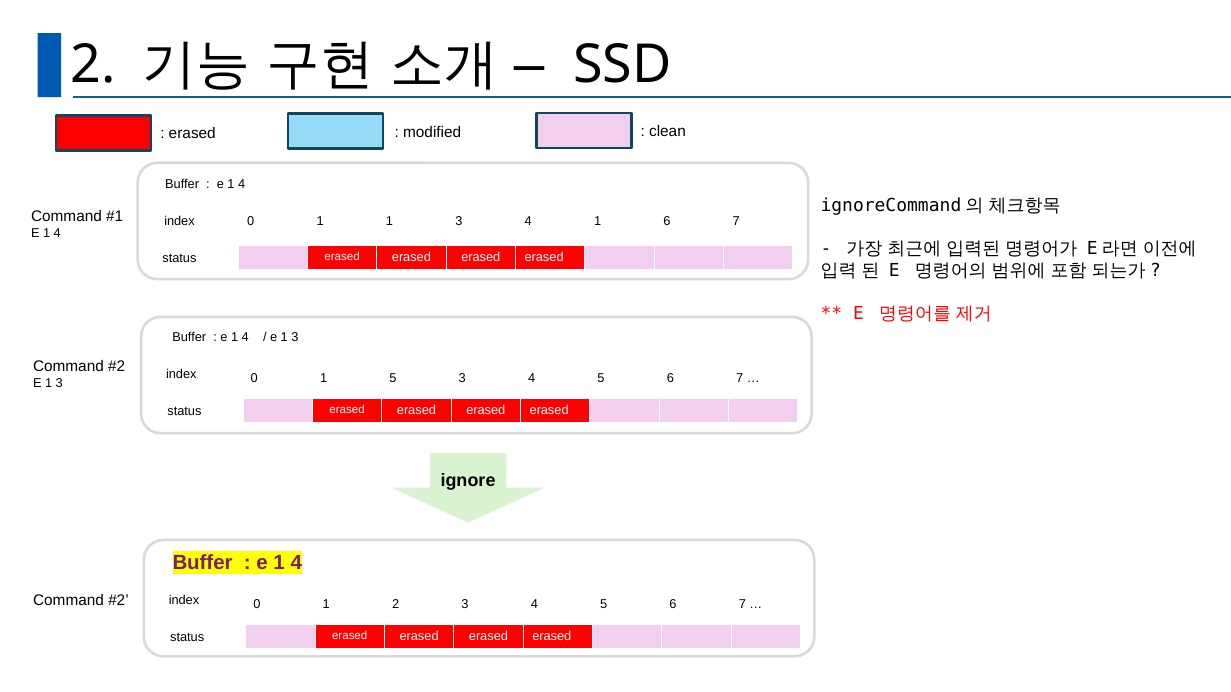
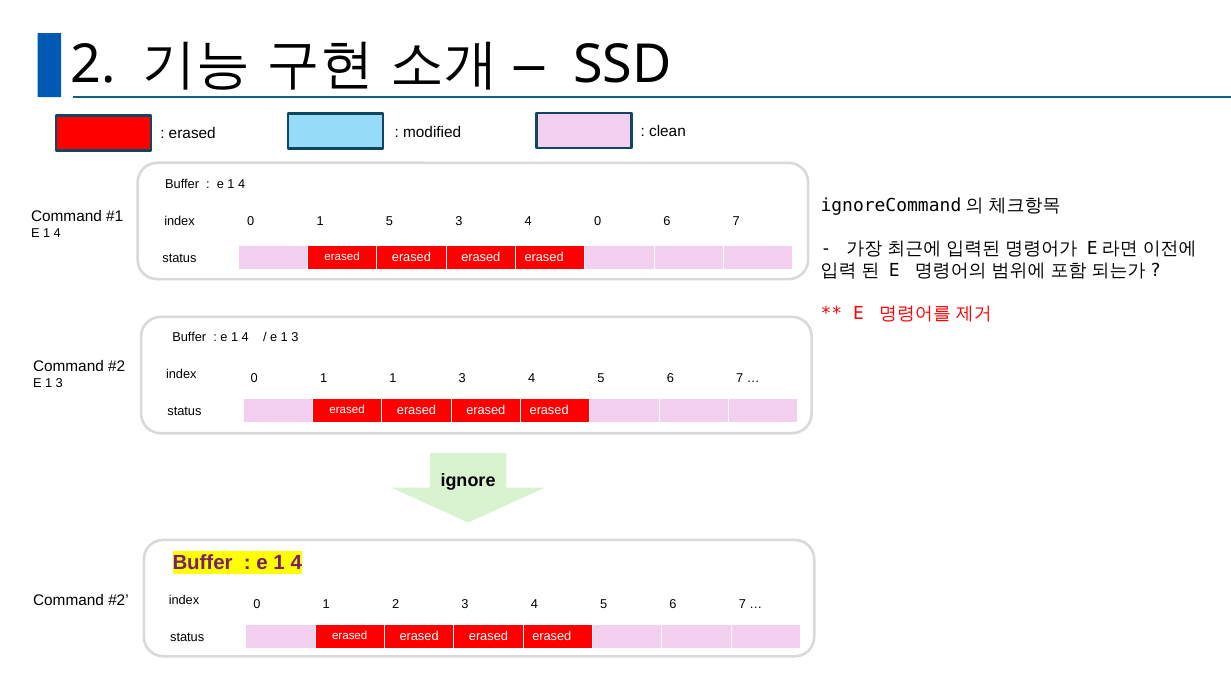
1 1: 1 -> 5
4 1: 1 -> 0
1 5: 5 -> 1
